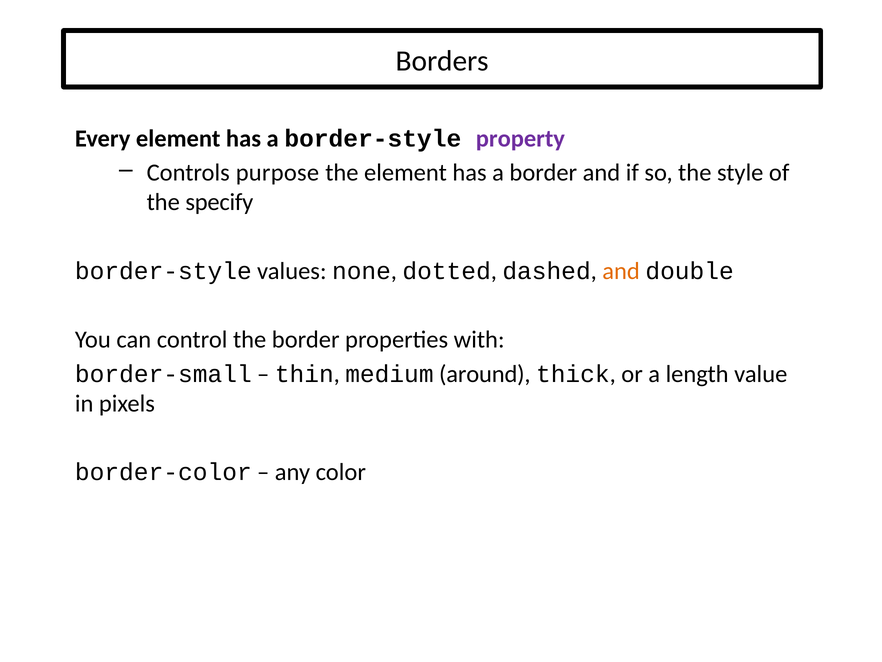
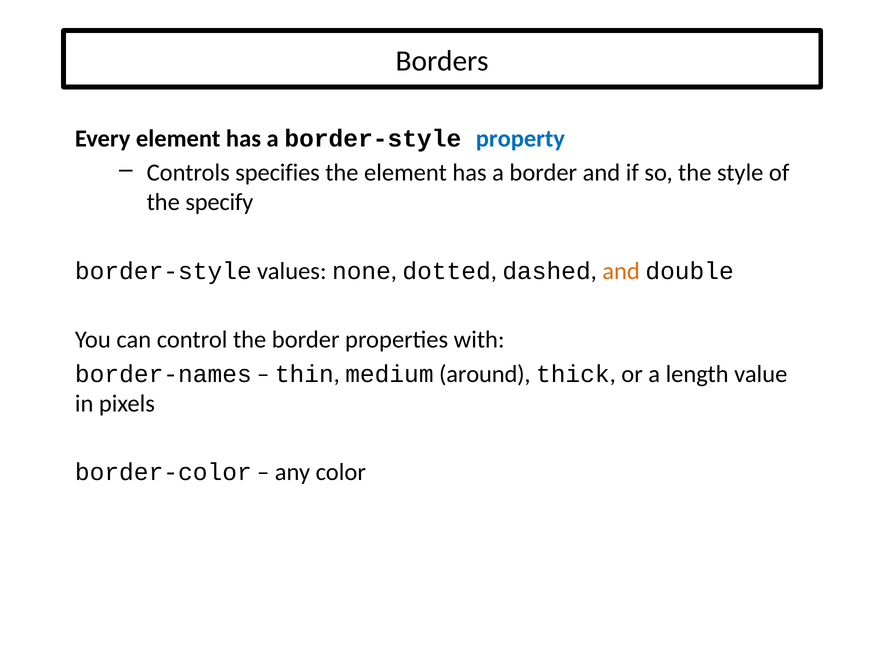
property colour: purple -> blue
purpose: purpose -> specifies
border-small: border-small -> border-names
